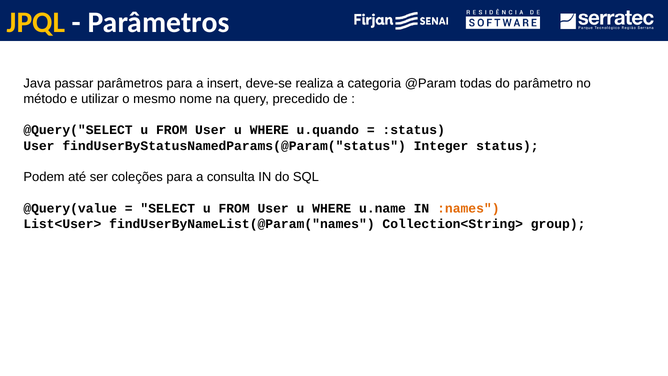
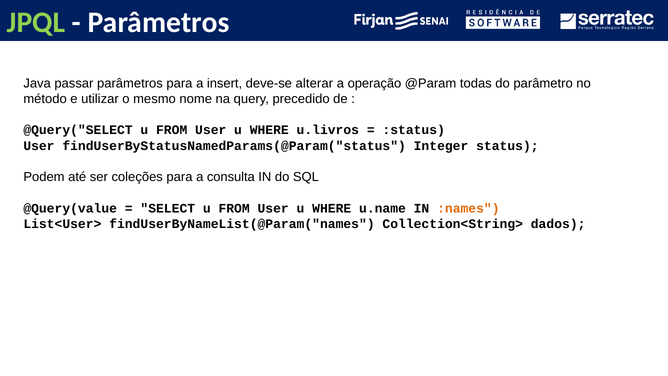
JPQL colour: yellow -> light green
realiza: realiza -> alterar
categoria: categoria -> operação
u.quando: u.quando -> u.livros
group: group -> dados
